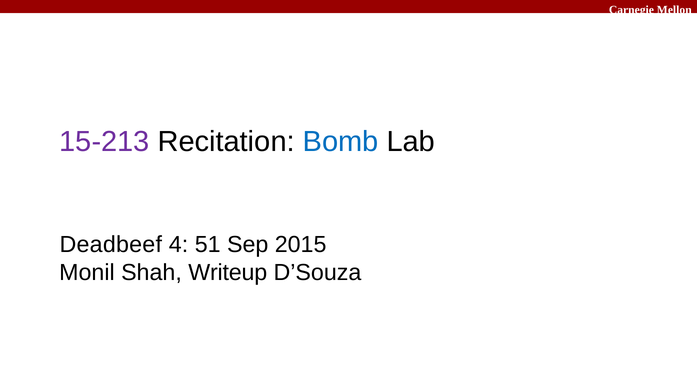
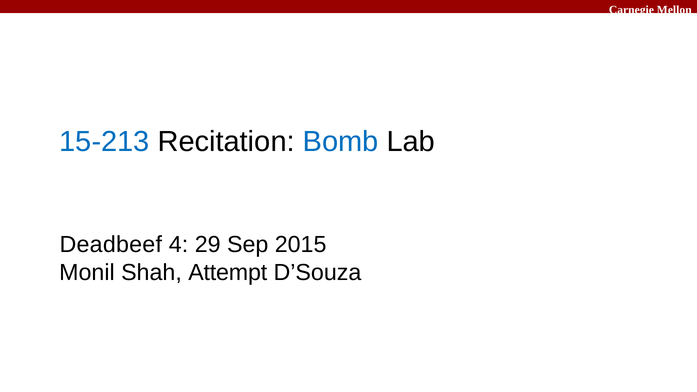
15-213 colour: purple -> blue
51: 51 -> 29
Writeup: Writeup -> Attempt
